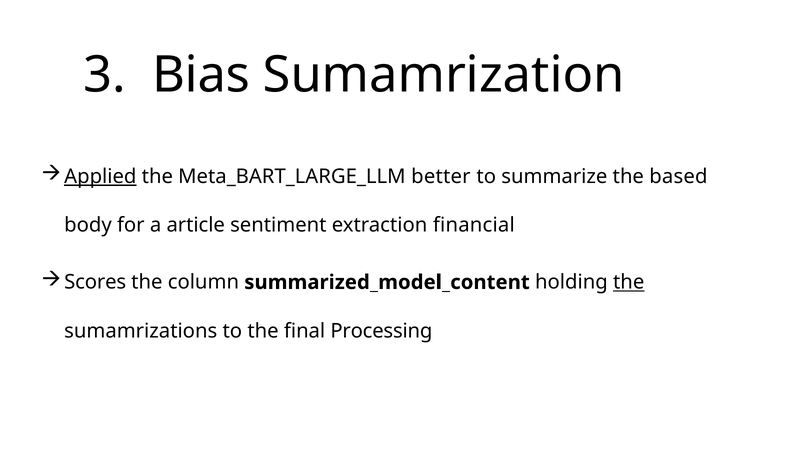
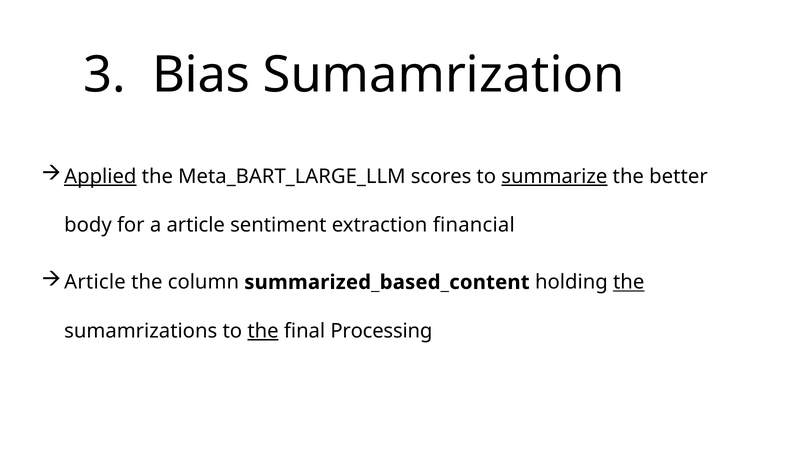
better: better -> scores
summarize underline: none -> present
based: based -> better
Scores at (95, 282): Scores -> Article
summarized_model_content: summarized_model_content -> summarized_based_content
the at (263, 331) underline: none -> present
